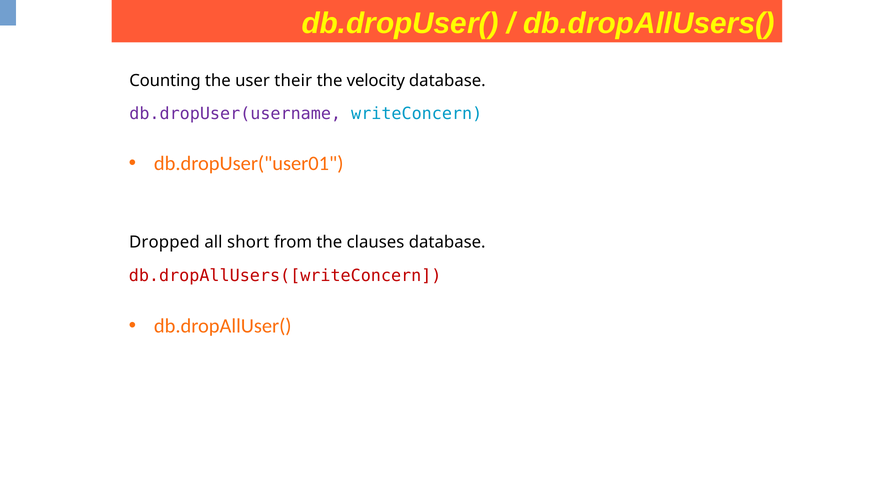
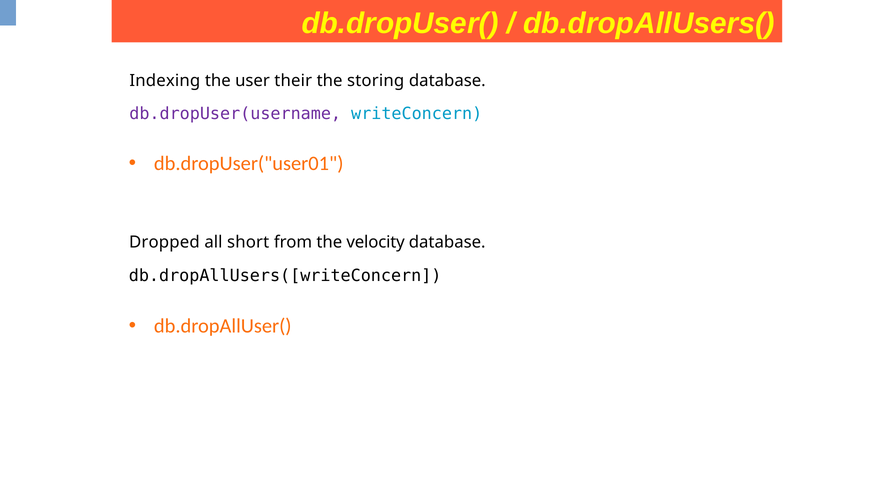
Counting: Counting -> Indexing
velocity: velocity -> storing
clauses: clauses -> velocity
db.dropAllUsers([writeConcern colour: red -> black
